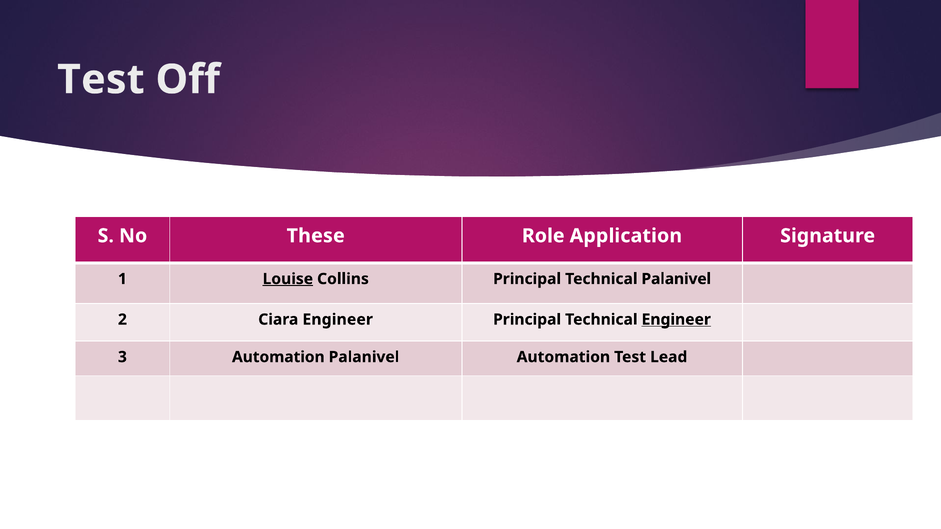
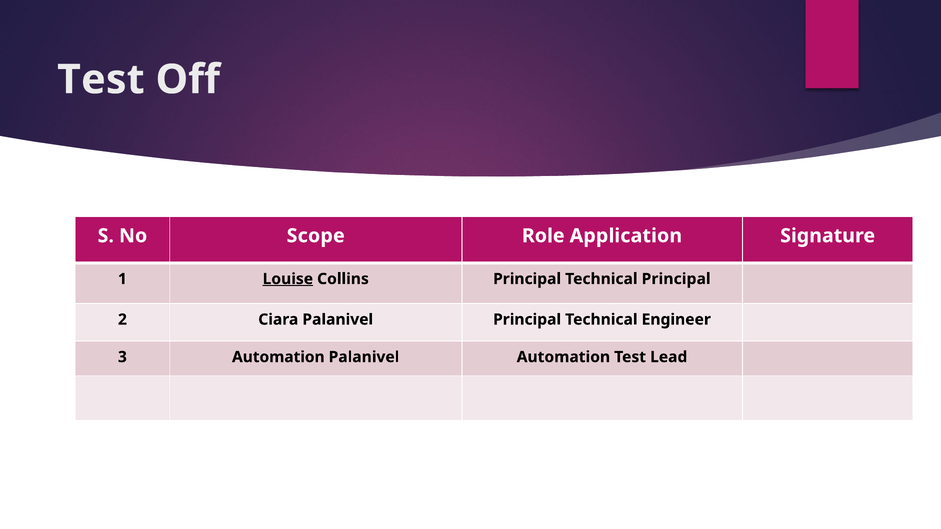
These: These -> Scope
Technical Palanivel: Palanivel -> Principal
Ciara Engineer: Engineer -> Palanivel
Engineer at (676, 320) underline: present -> none
